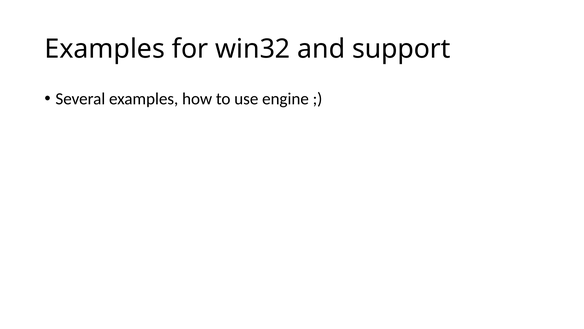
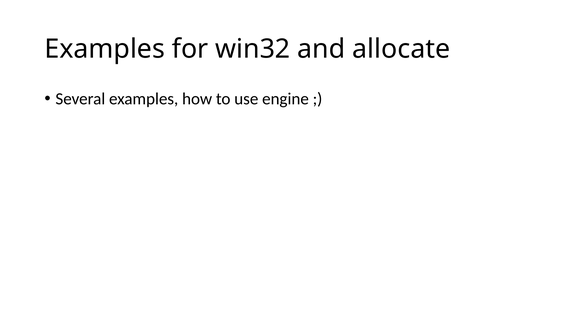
support: support -> allocate
